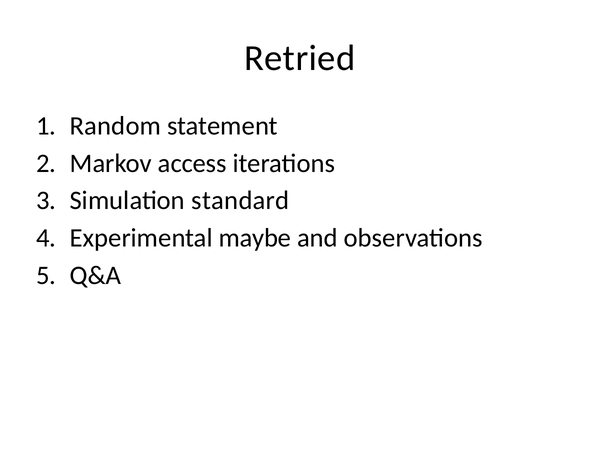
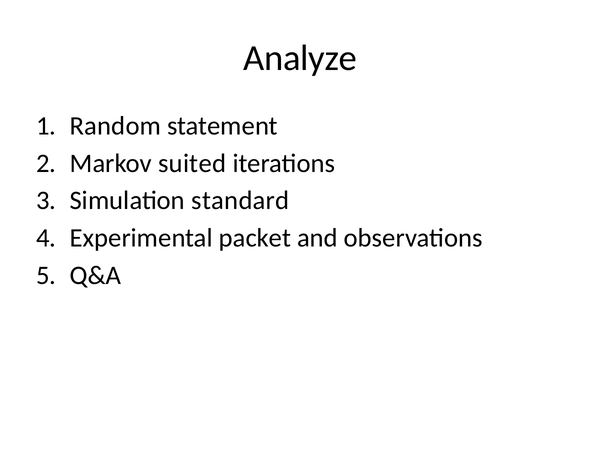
Retried: Retried -> Analyze
access: access -> suited
maybe: maybe -> packet
